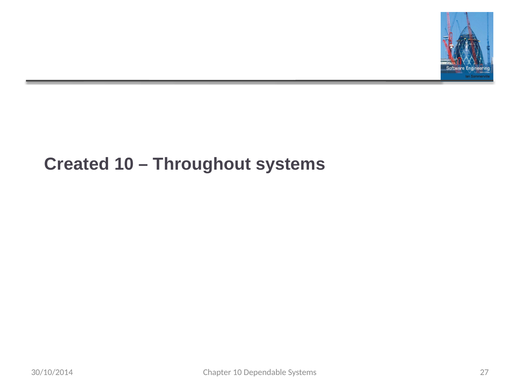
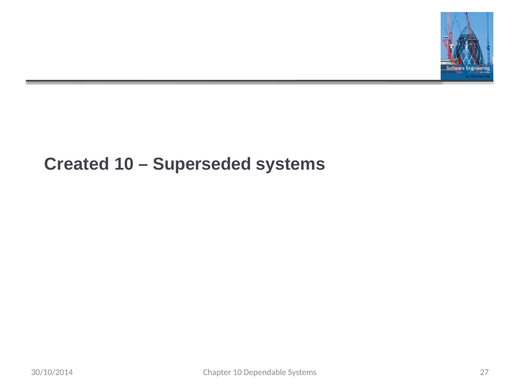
Throughout: Throughout -> Superseded
